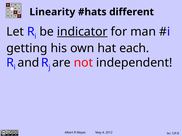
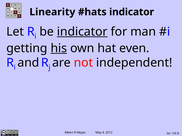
different at (132, 12): different -> indicator
his underline: none -> present
each: each -> even
